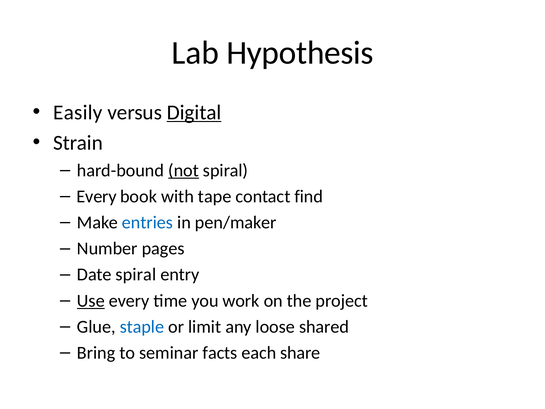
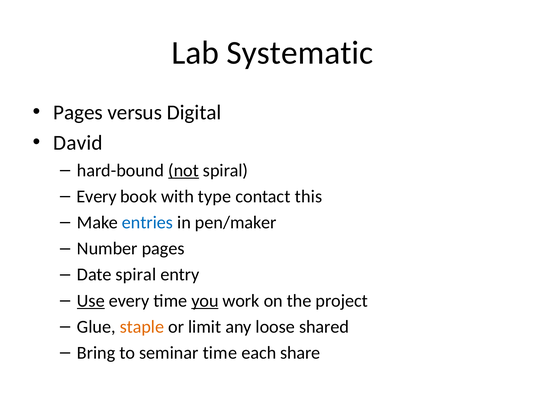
Hypothesis: Hypothesis -> Systematic
Easily at (78, 112): Easily -> Pages
Digital underline: present -> none
Strain: Strain -> David
tape: tape -> type
find: find -> this
you underline: none -> present
staple colour: blue -> orange
seminar facts: facts -> time
